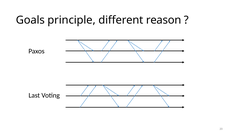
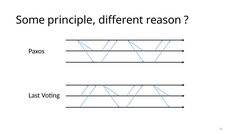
Goals: Goals -> Some
